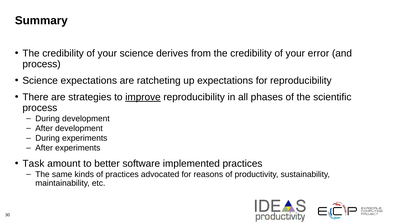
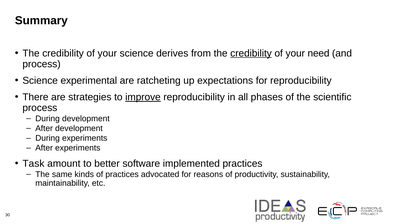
credibility at (251, 53) underline: none -> present
error: error -> need
Science expectations: expectations -> experimental
